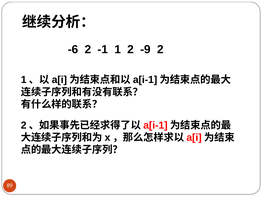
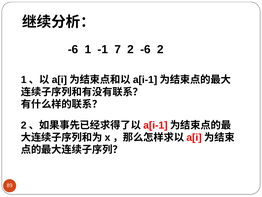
-6 2: 2 -> 1
-1 1: 1 -> 7
2 -9: -9 -> -6
